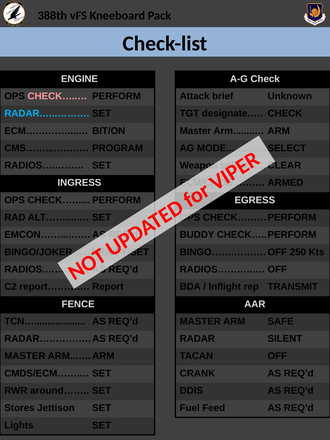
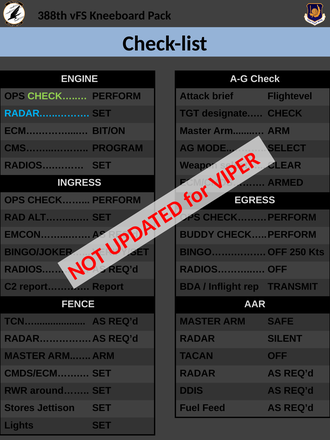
CHECK…..… colour: pink -> light green
Unknown: Unknown -> Flightevel
CRANK at (198, 373): CRANK -> RADAR
